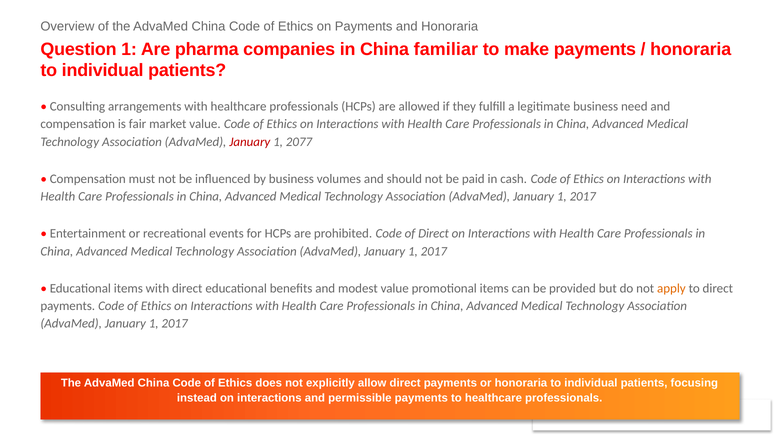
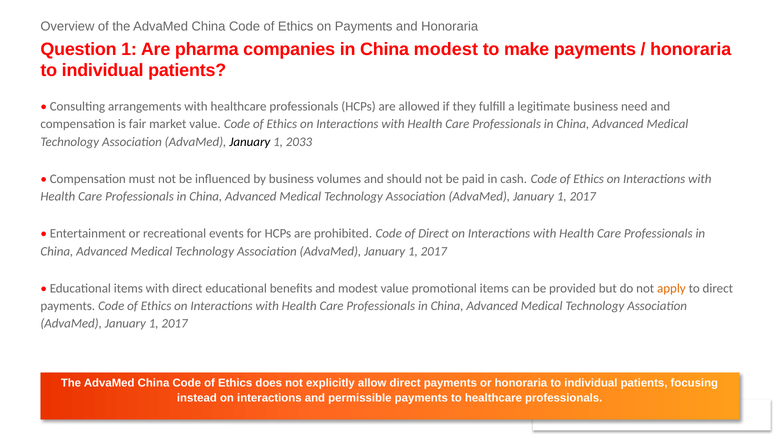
China familiar: familiar -> modest
January at (250, 142) colour: red -> black
2077: 2077 -> 2033
